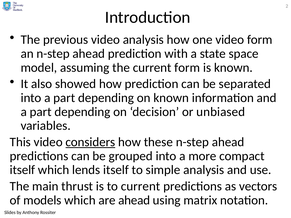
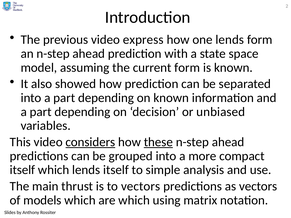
video analysis: analysis -> express
one video: video -> lends
these underline: none -> present
to current: current -> vectors
are ahead: ahead -> which
